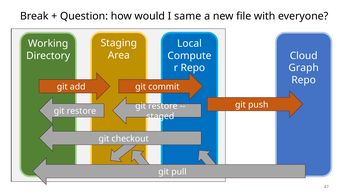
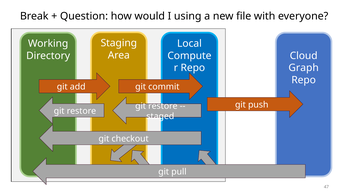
same: same -> using
